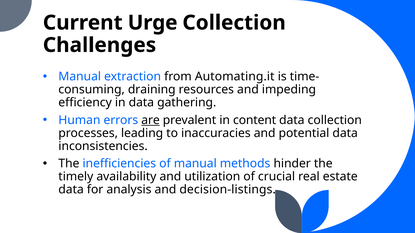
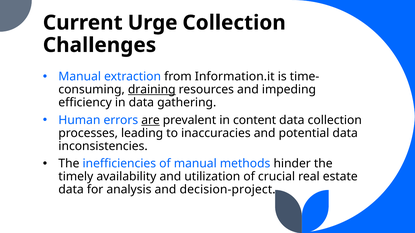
Automating.it: Automating.it -> Information.it
draining underline: none -> present
decision-listings: decision-listings -> decision-project
